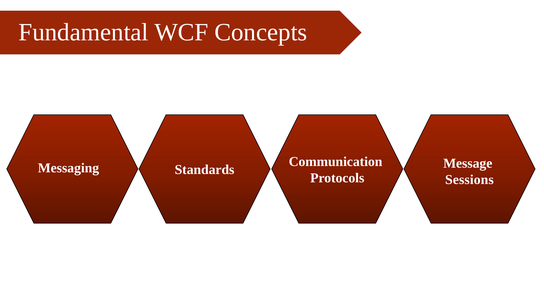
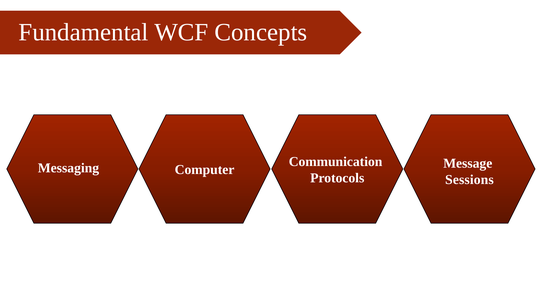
Standards: Standards -> Computer
